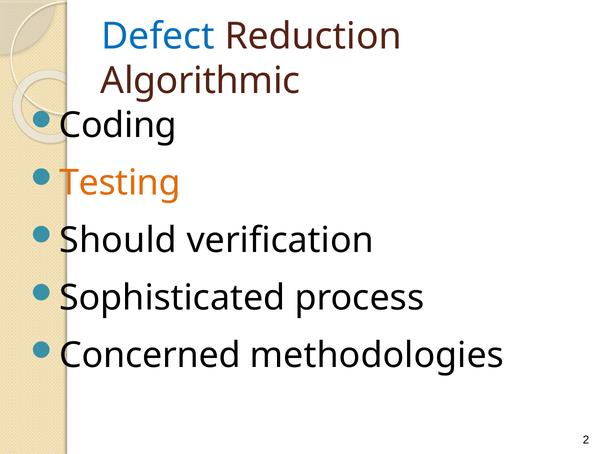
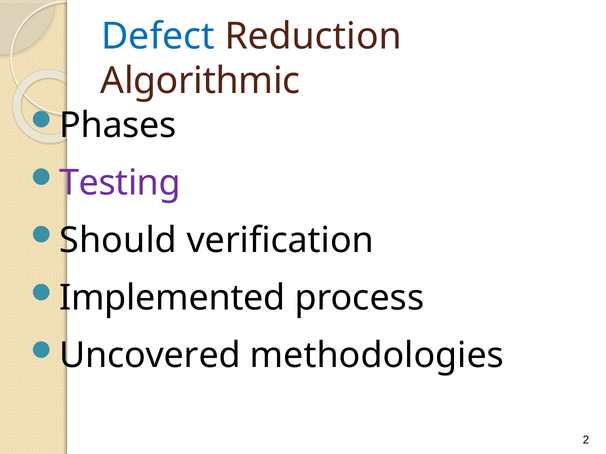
Coding: Coding -> Phases
Testing colour: orange -> purple
Sophisticated: Sophisticated -> Implemented
Concerned: Concerned -> Uncovered
